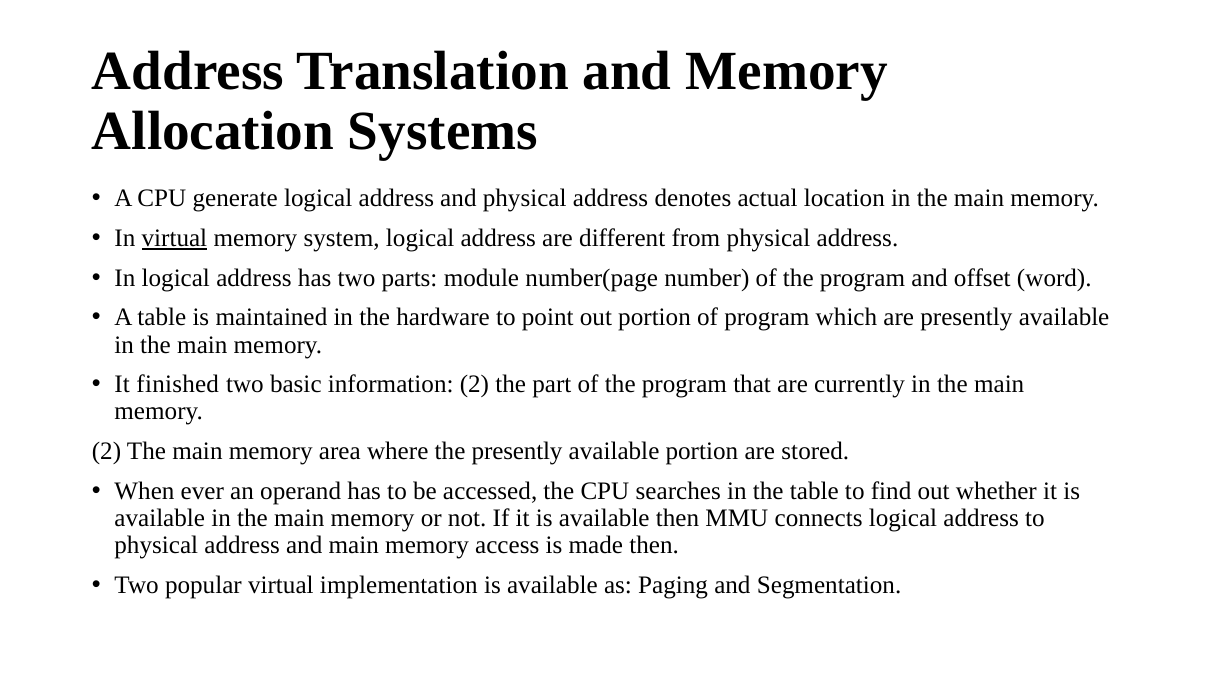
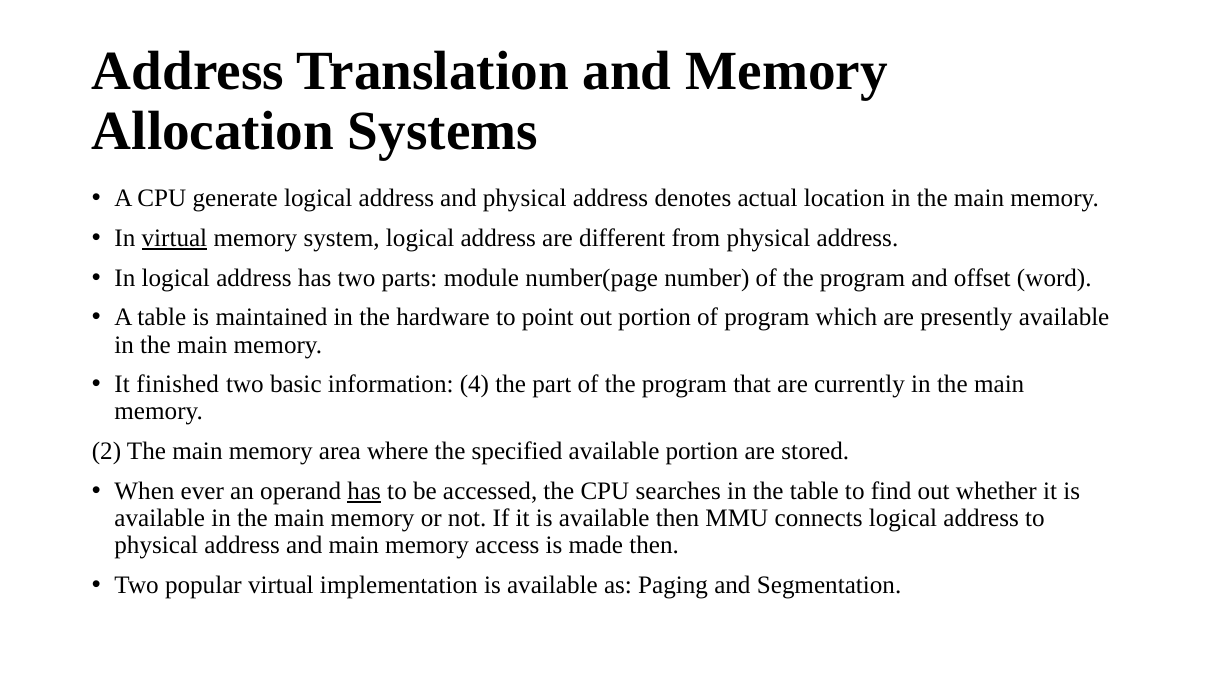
information 2: 2 -> 4
the presently: presently -> specified
has at (364, 491) underline: none -> present
